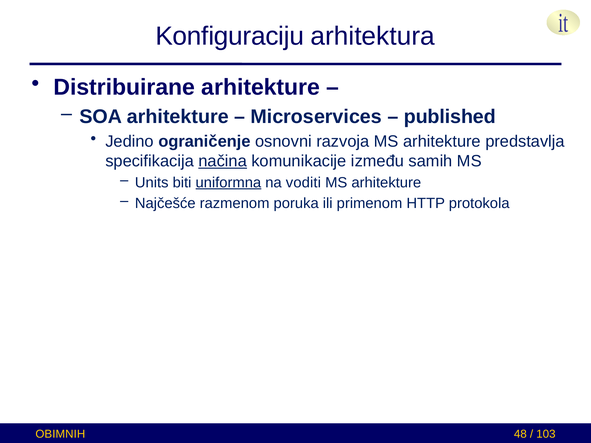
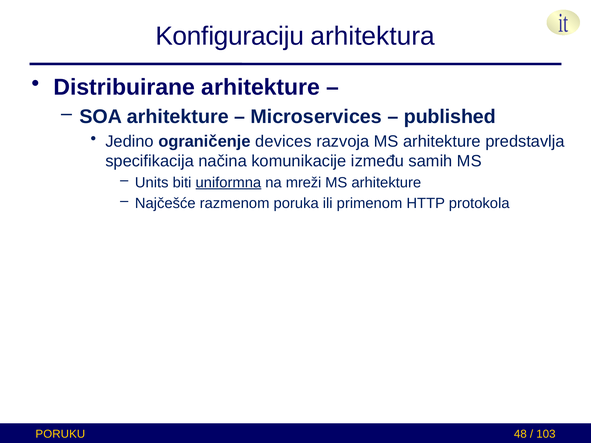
osnovni: osnovni -> devices
načina underline: present -> none
voditi: voditi -> mreži
OBIMNIH: OBIMNIH -> PORUKU
